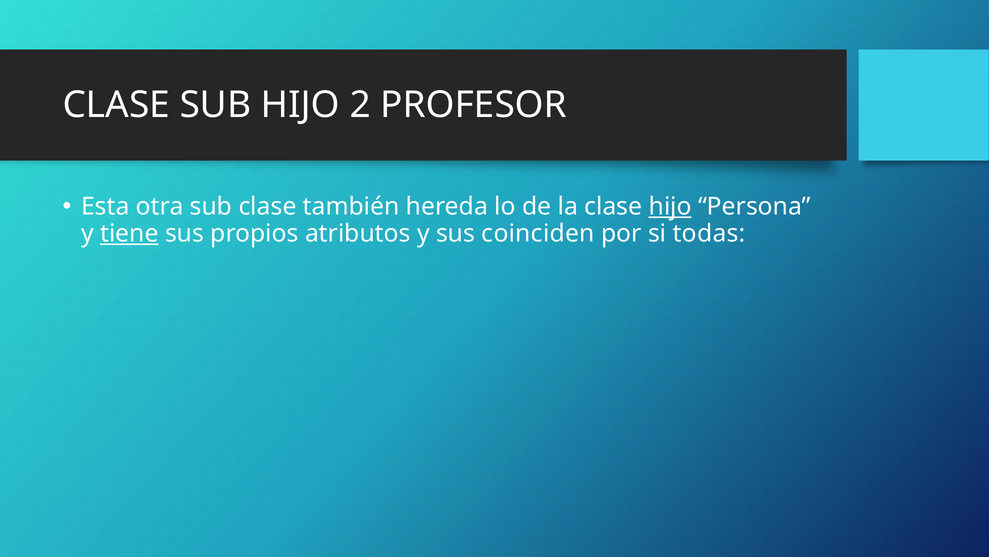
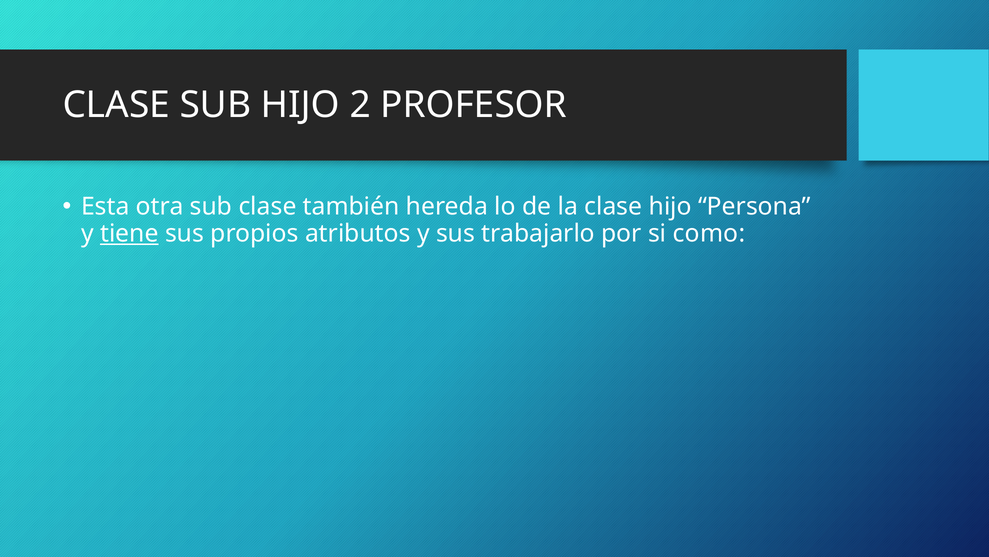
hijo at (670, 206) underline: present -> none
coinciden: coinciden -> trabajarlo
todas: todas -> como
